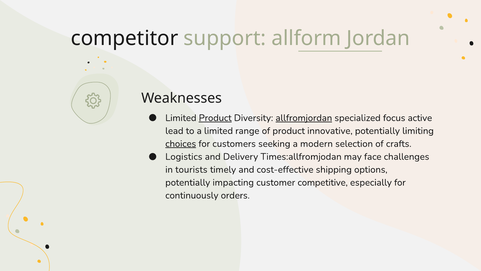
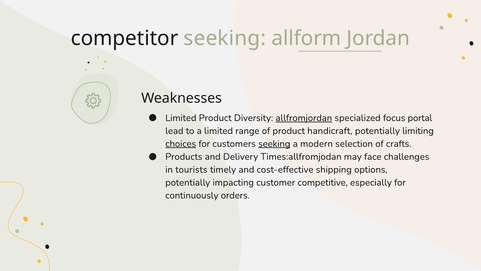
competitor support: support -> seeking
Product at (215, 118) underline: present -> none
active: active -> portal
innovative: innovative -> handicraft
seeking at (274, 144) underline: none -> present
Logistics: Logistics -> Products
